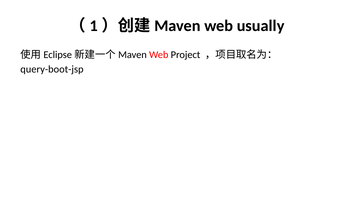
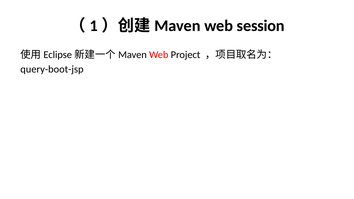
usually: usually -> session
